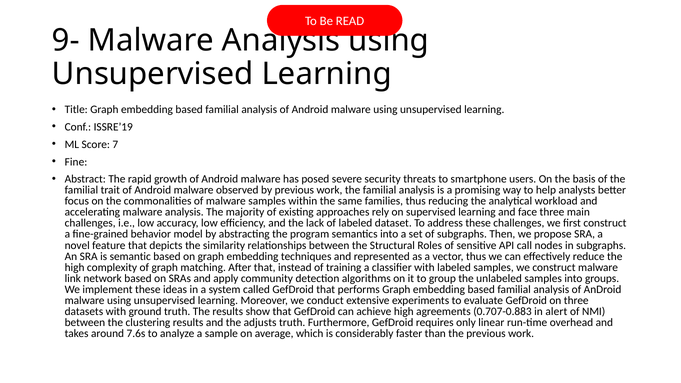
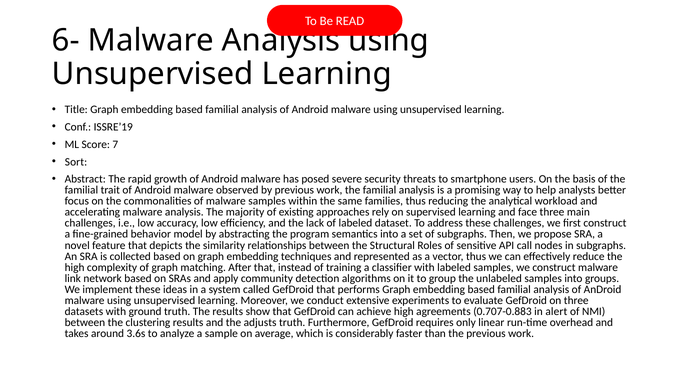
9-: 9- -> 6-
Fine: Fine -> Sort
semantic: semantic -> collected
7.6s: 7.6s -> 3.6s
